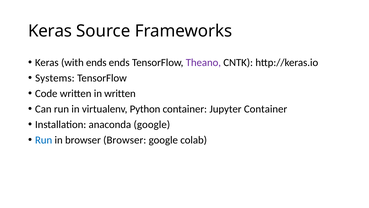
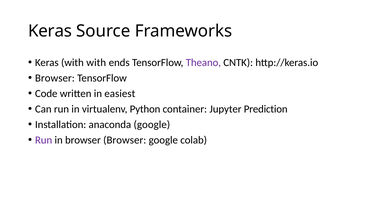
with ends: ends -> with
Systems at (55, 78): Systems -> Browser
in written: written -> easiest
Jupyter Container: Container -> Prediction
Run at (44, 140) colour: blue -> purple
